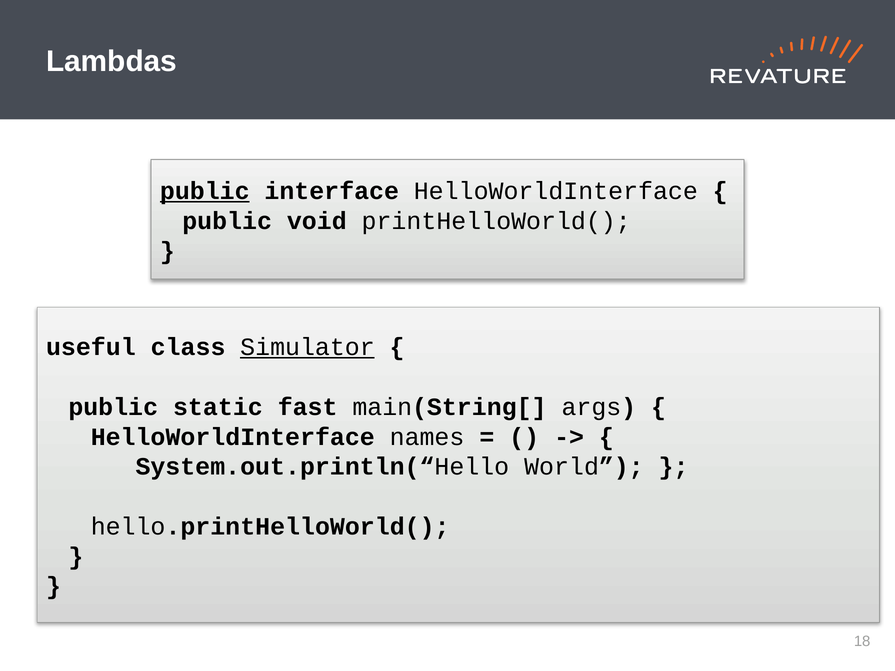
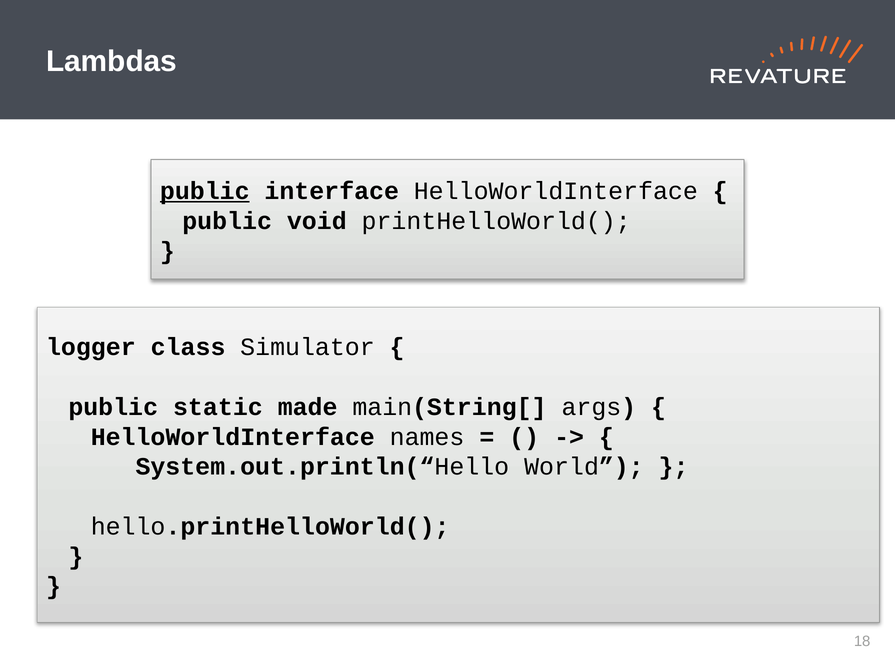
useful: useful -> logger
Simulator underline: present -> none
fast: fast -> made
